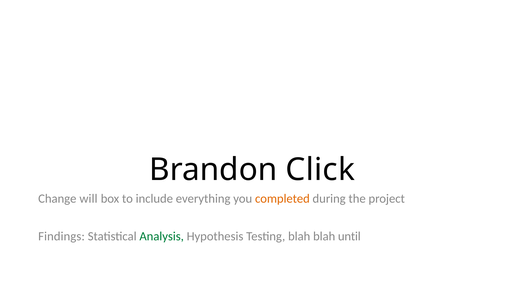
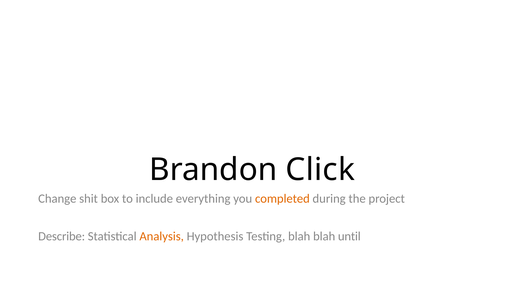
will: will -> shit
Findings: Findings -> Describe
Analysis colour: green -> orange
